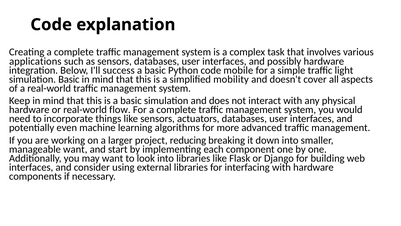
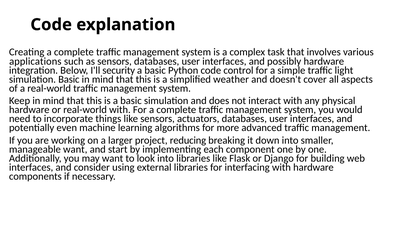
success: success -> security
mobile: mobile -> control
mobility: mobility -> weather
real-world flow: flow -> with
